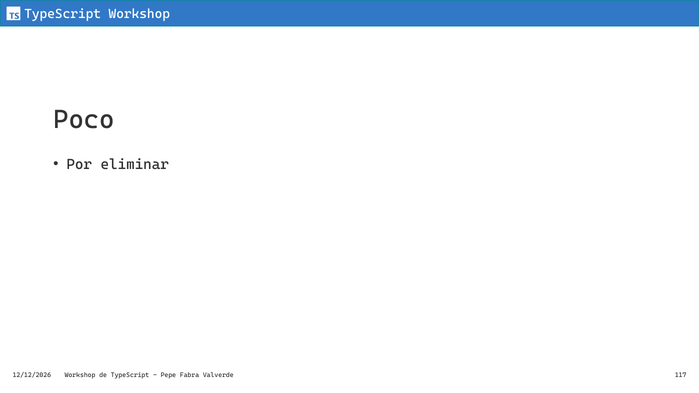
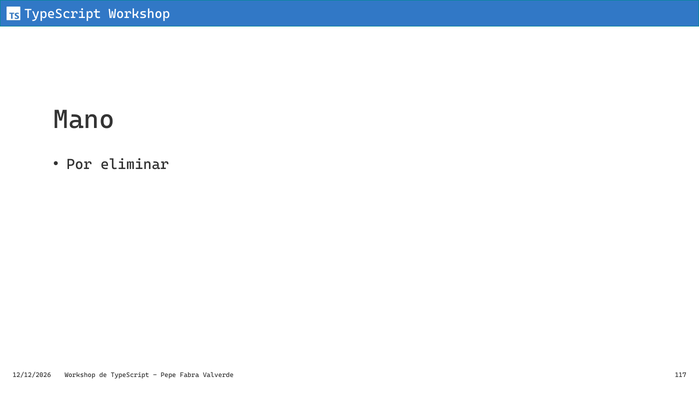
Poco: Poco -> Mano
